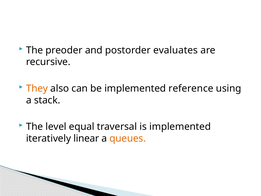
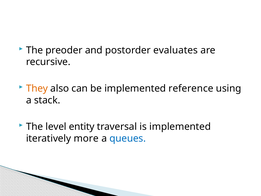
equal: equal -> entity
linear: linear -> more
queues colour: orange -> blue
